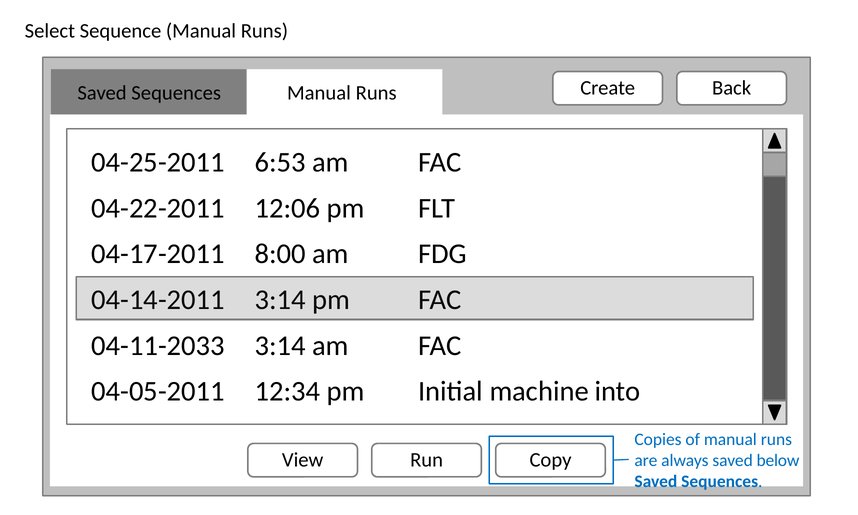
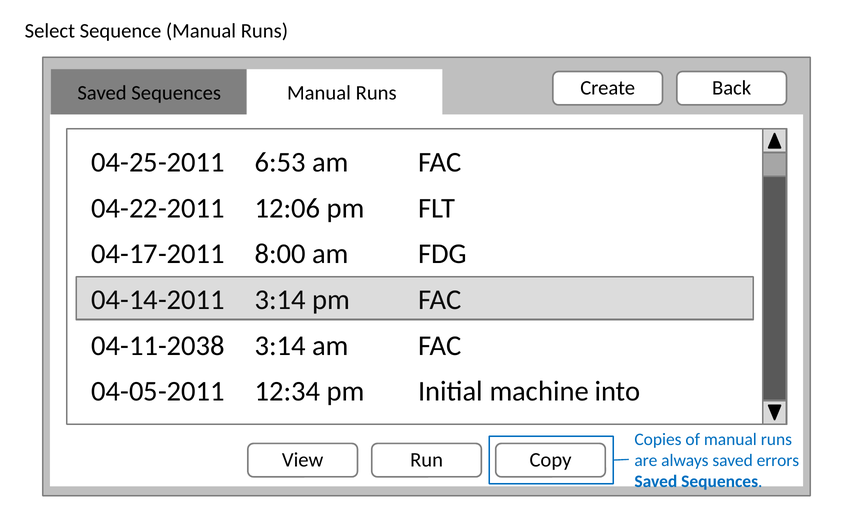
04-11-2033: 04-11-2033 -> 04-11-2038
below: below -> errors
